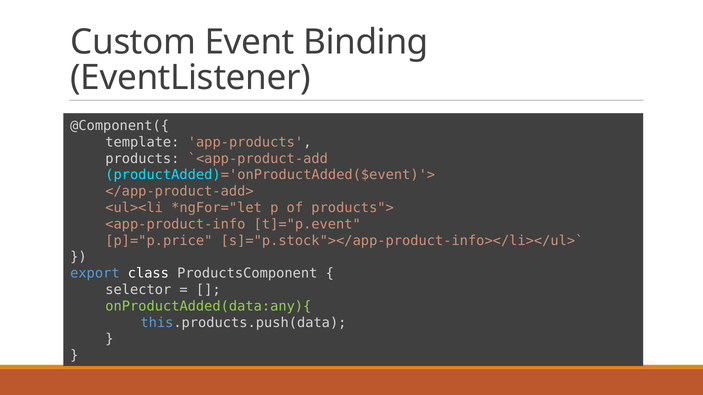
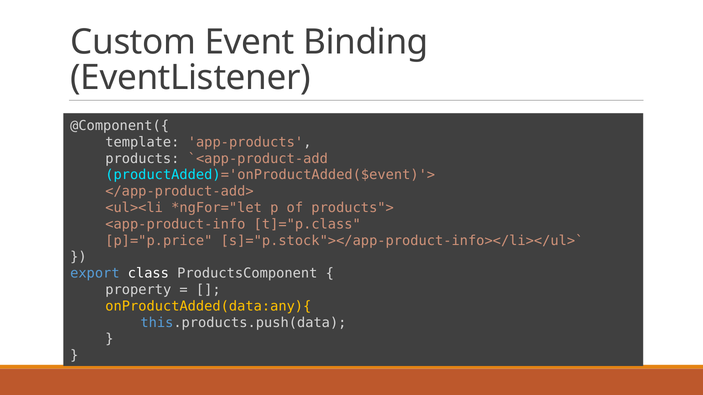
t]="p.event: t]="p.event -> t]="p.class
selector: selector -> property
onProductAdded(data:any){ colour: light green -> yellow
